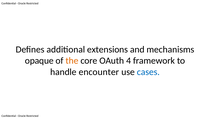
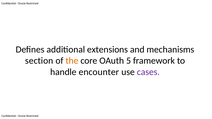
opaque: opaque -> section
4: 4 -> 5
cases colour: blue -> purple
